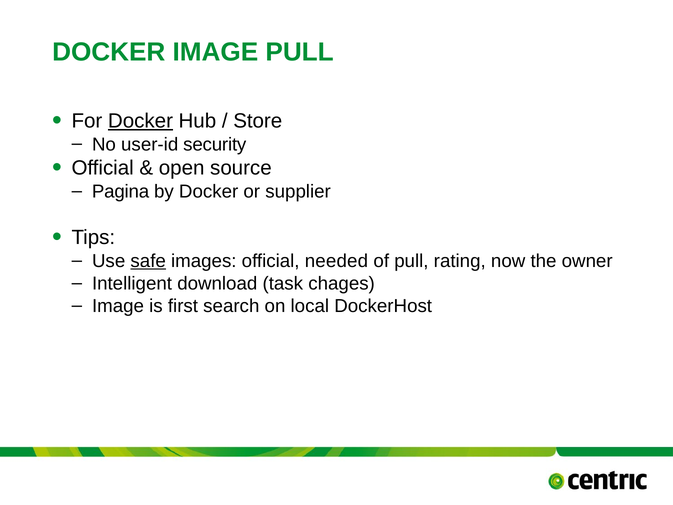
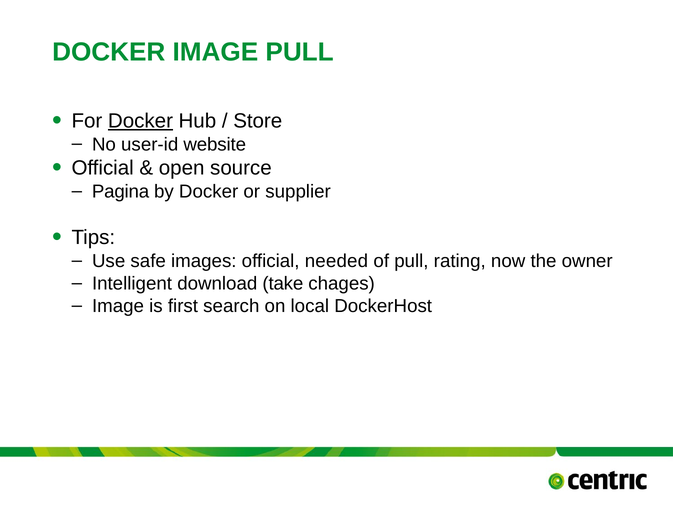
security: security -> website
safe underline: present -> none
task: task -> take
